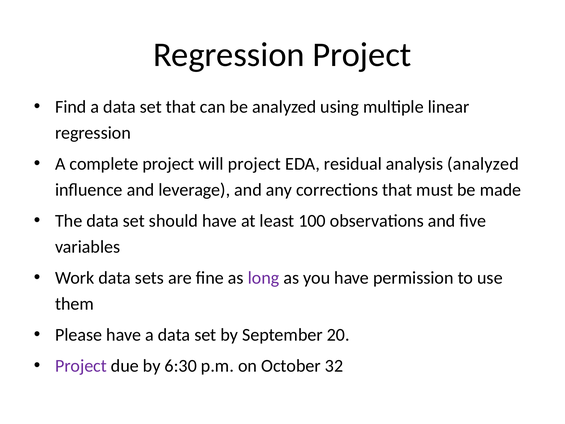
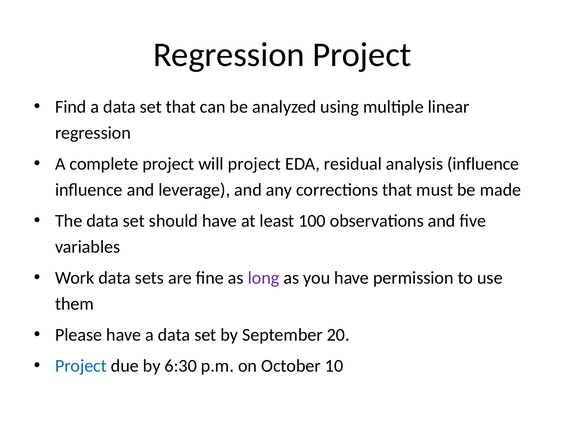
analysis analyzed: analyzed -> influence
Project at (81, 366) colour: purple -> blue
32: 32 -> 10
